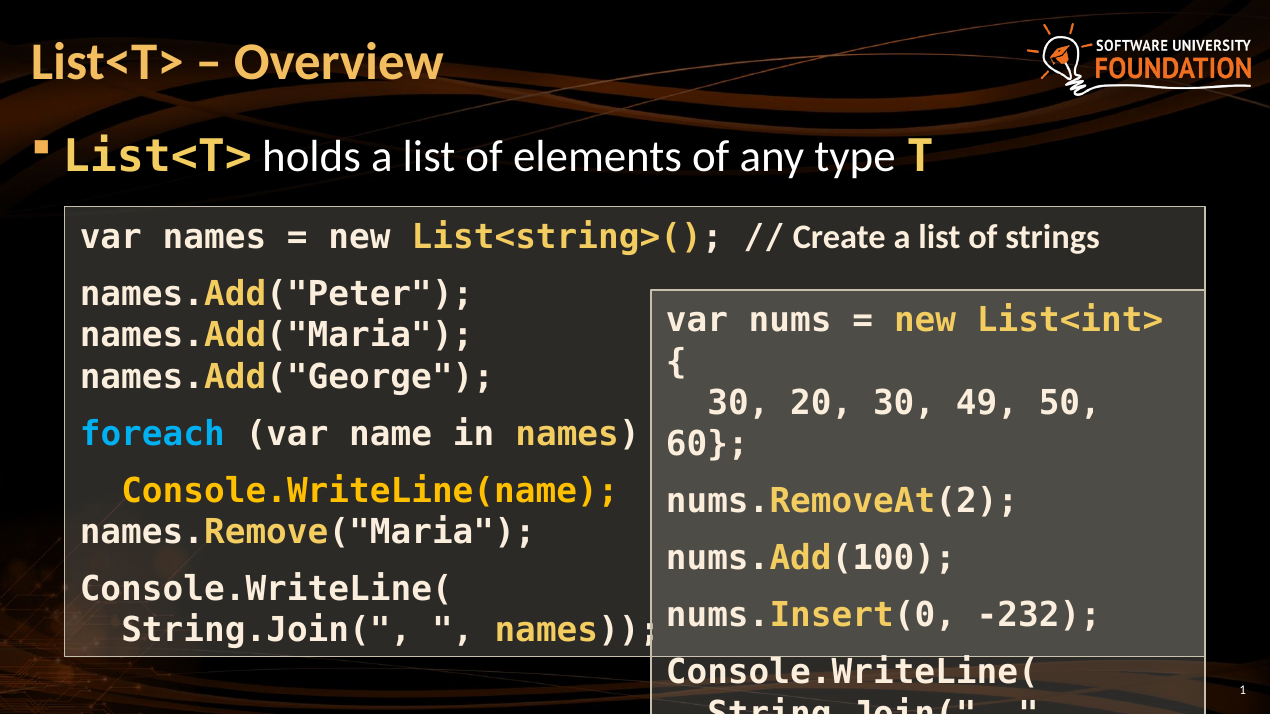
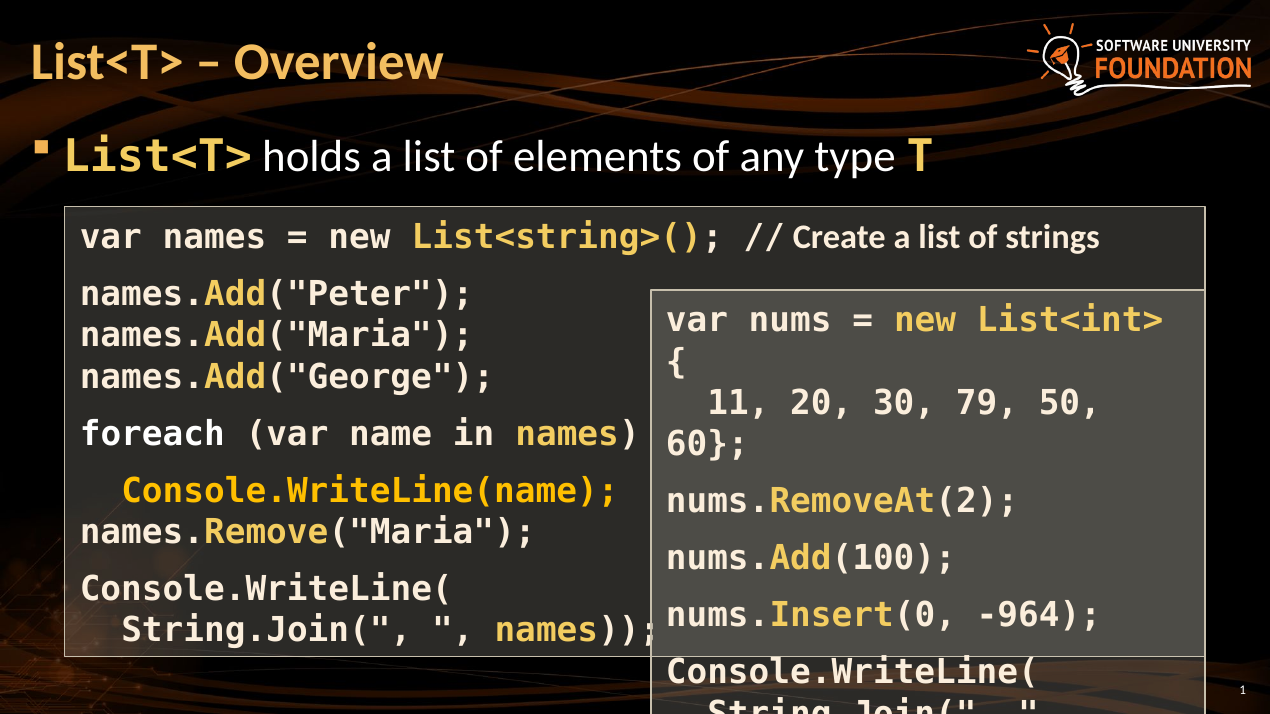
30 at (738, 403): 30 -> 11
49: 49 -> 79
foreach colour: light blue -> white
-232: -232 -> -964
